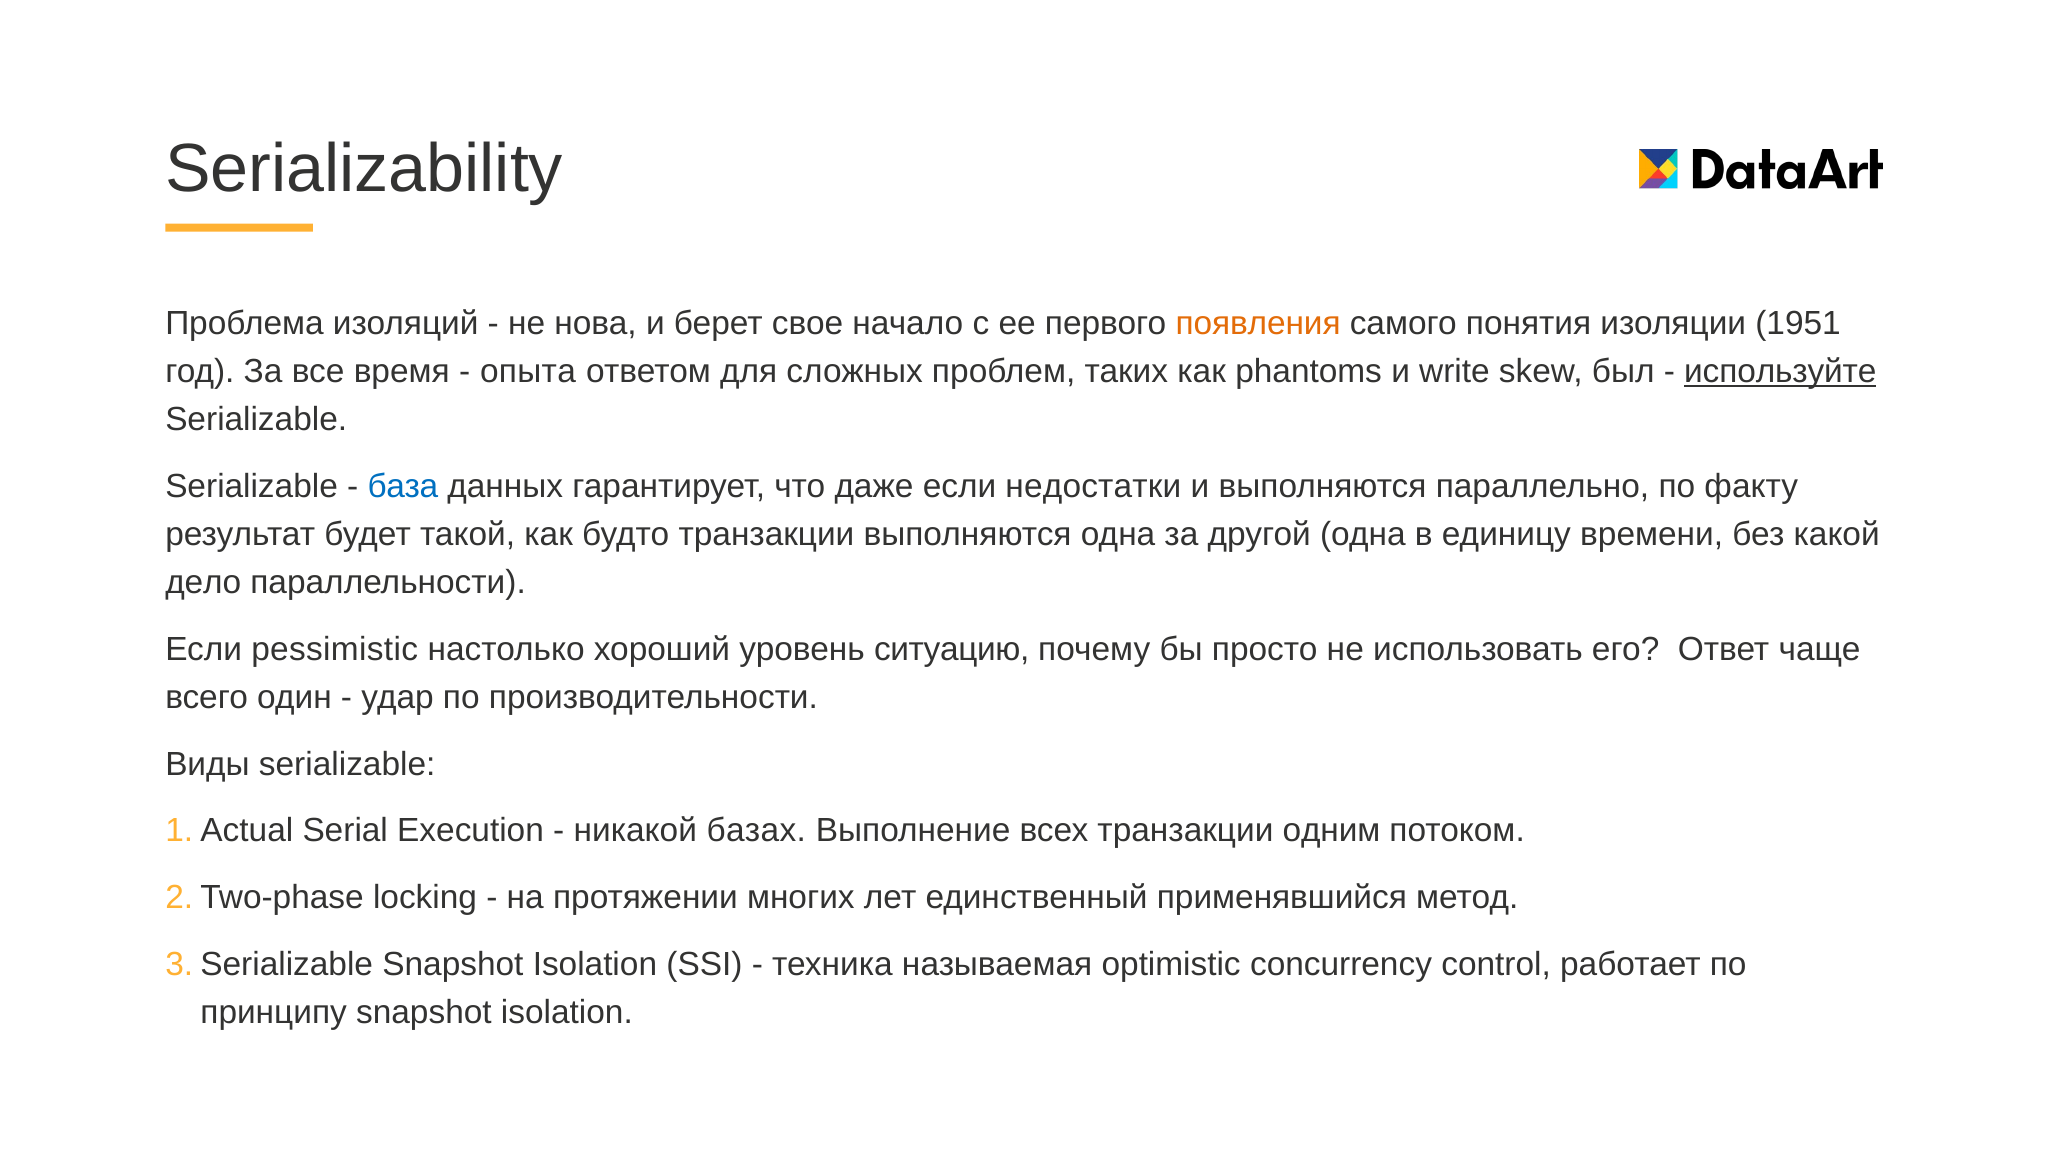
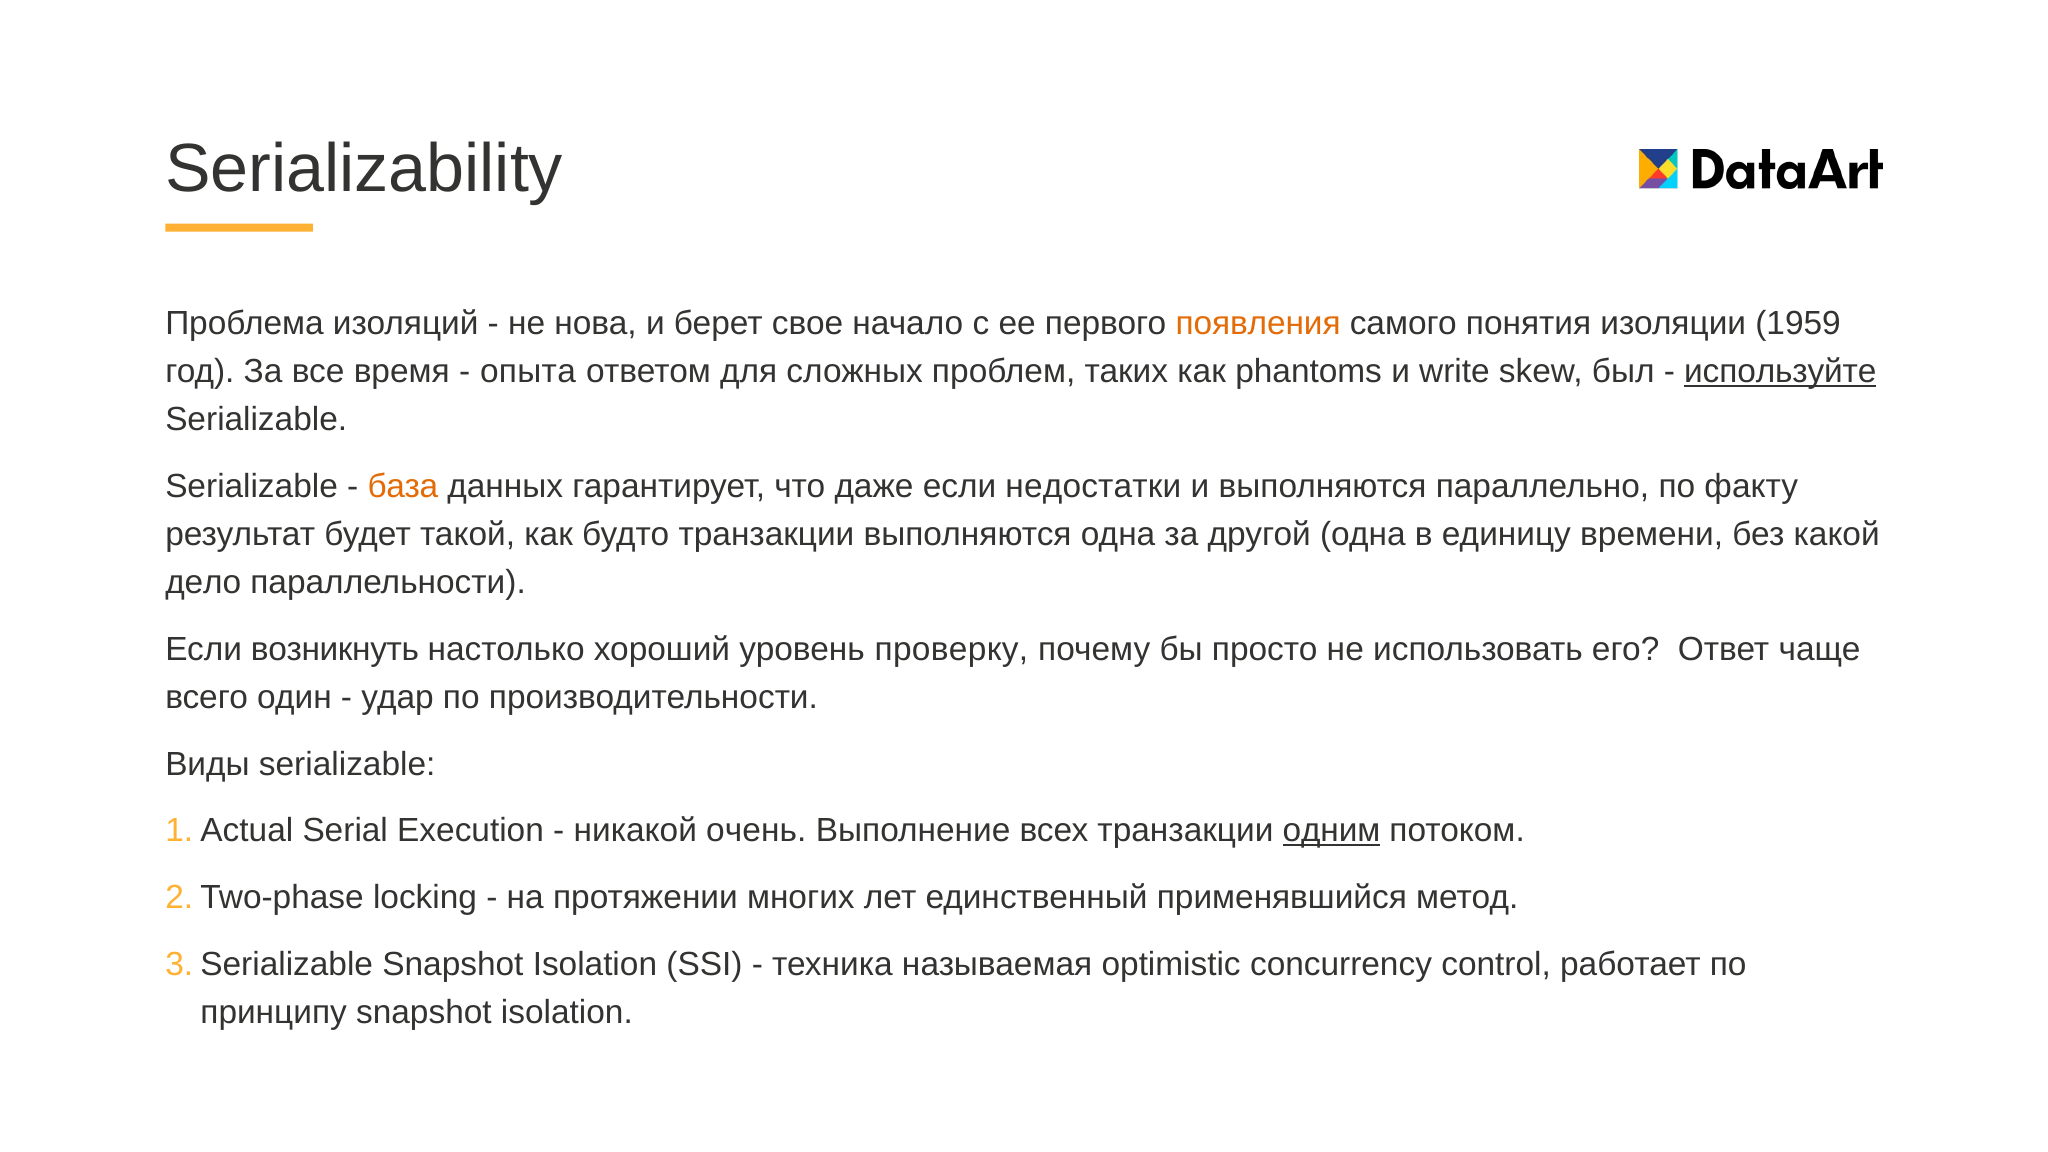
1951: 1951 -> 1959
база colour: blue -> orange
pessimistic: pessimistic -> возникнуть
ситуацию: ситуацию -> проверку
базах: базах -> очень
одним underline: none -> present
